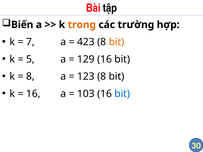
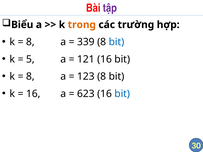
tập colour: black -> purple
Biến: Biến -> Biểu
7 at (30, 42): 7 -> 8
423: 423 -> 339
bit at (116, 42) colour: orange -> blue
129: 129 -> 121
103: 103 -> 623
